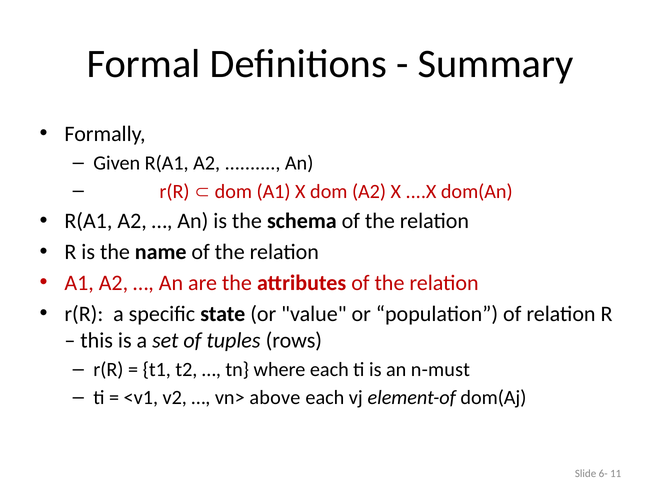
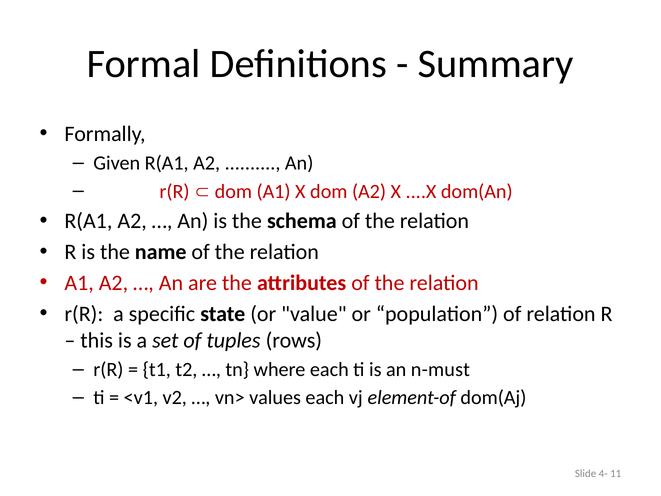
above: above -> values
6-: 6- -> 4-
